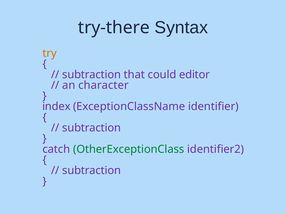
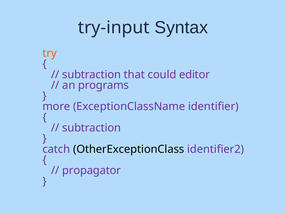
try-there: try-there -> try-input
character: character -> programs
index: index -> more
OtherExceptionClass colour: green -> black
subtraction at (92, 171): subtraction -> propagator
